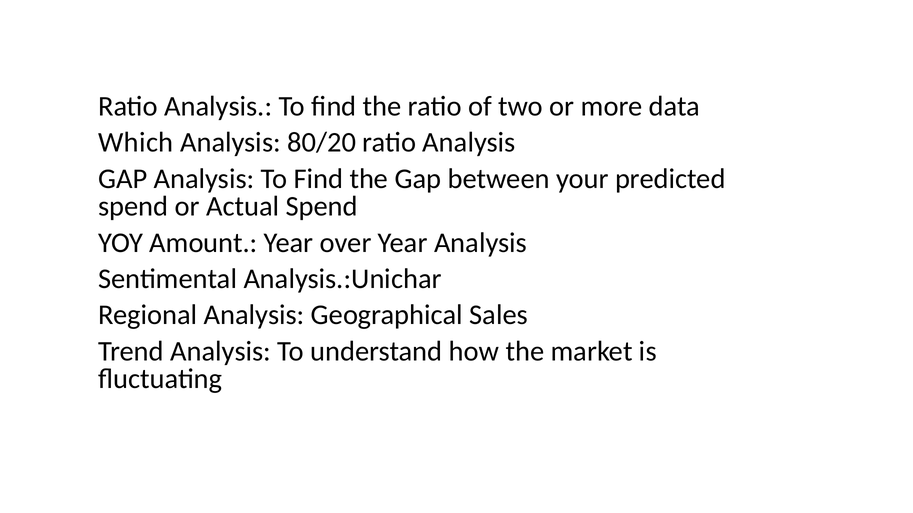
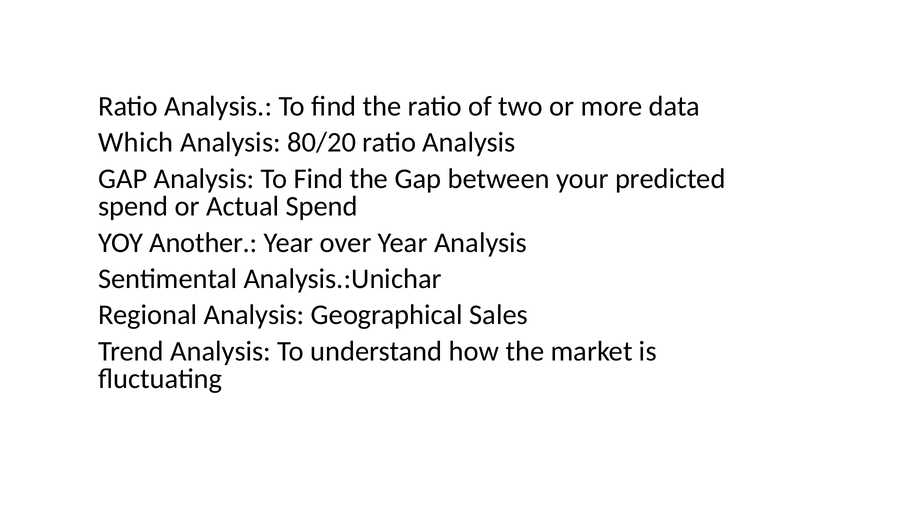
Amount: Amount -> Another
